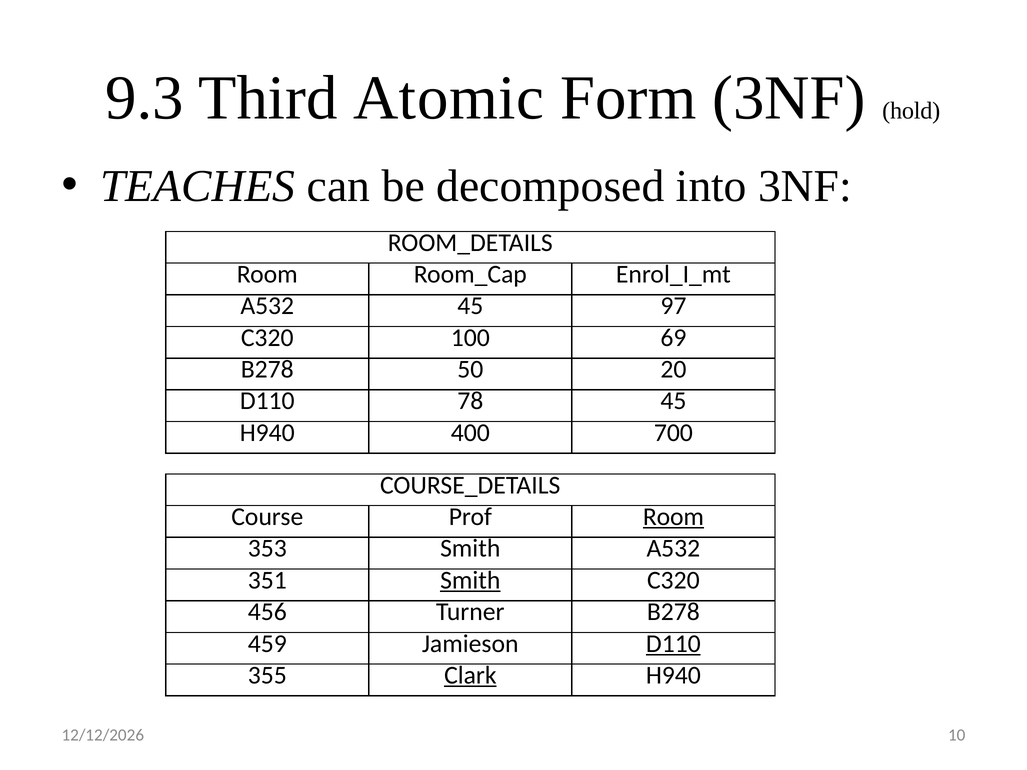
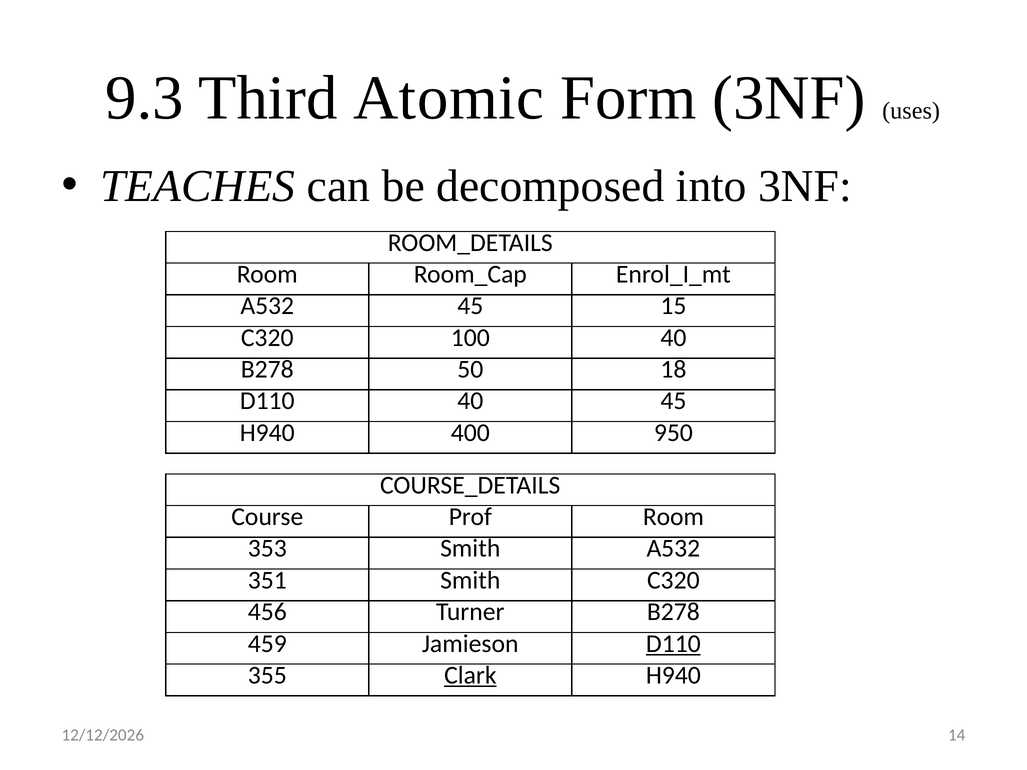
hold: hold -> uses
97: 97 -> 15
100 69: 69 -> 40
20: 20 -> 18
D110 78: 78 -> 40
700: 700 -> 950
Room at (673, 517) underline: present -> none
Smith at (470, 580) underline: present -> none
10: 10 -> 14
